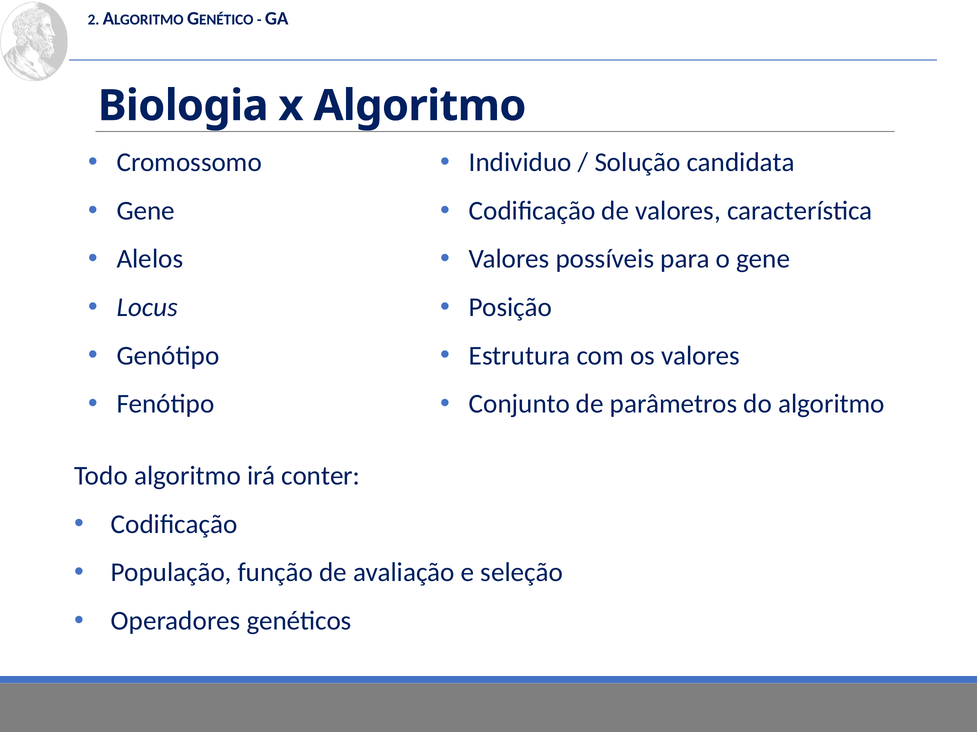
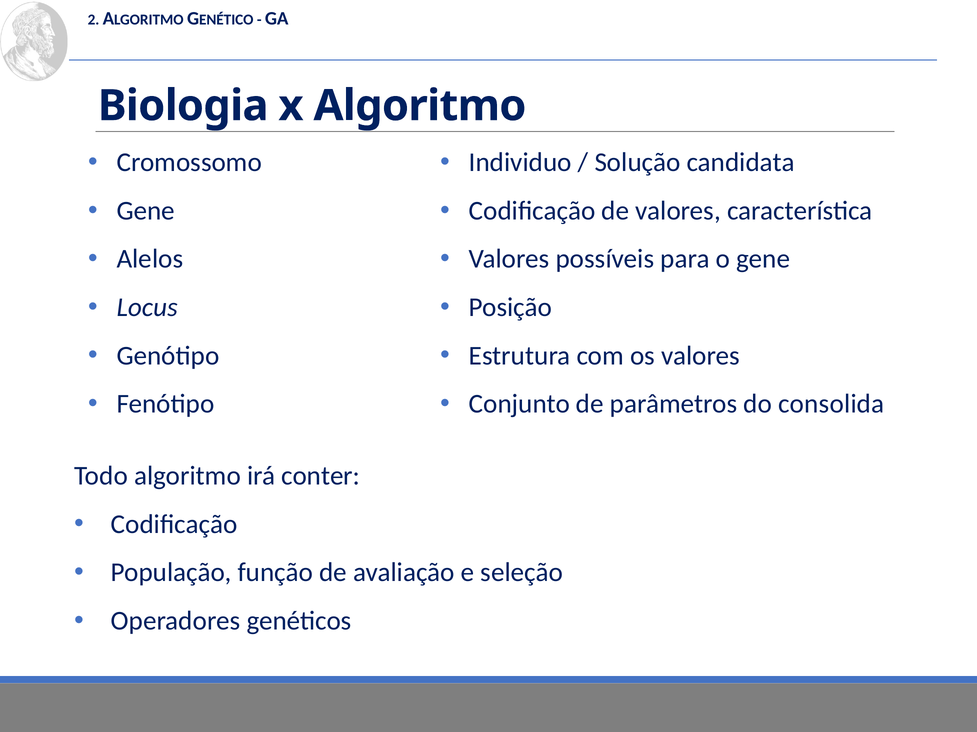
do algoritmo: algoritmo -> consolida
